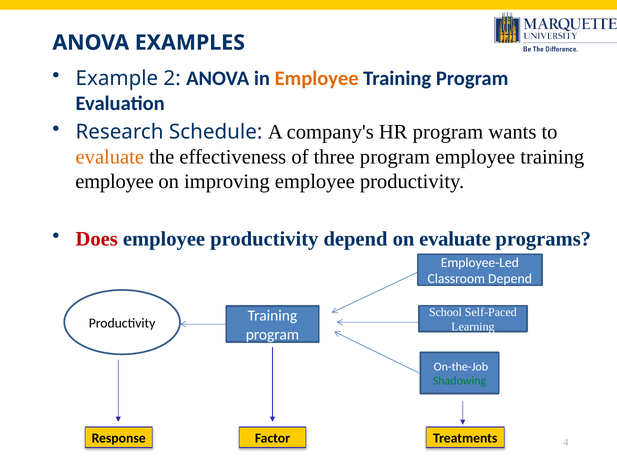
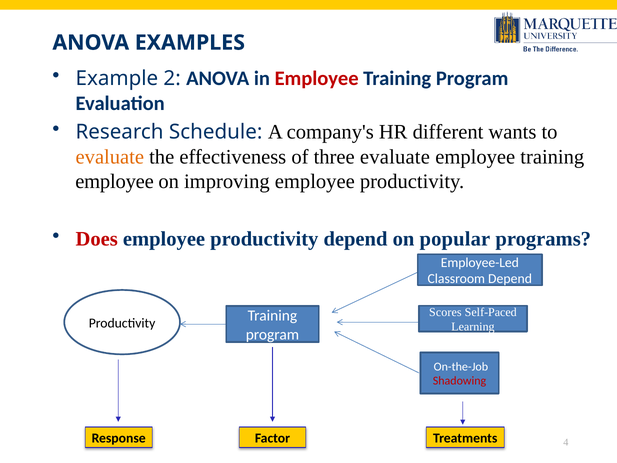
Employee at (317, 79) colour: orange -> red
HR program: program -> different
three program: program -> evaluate
on evaluate: evaluate -> popular
School: School -> Scores
Shadowing colour: green -> red
